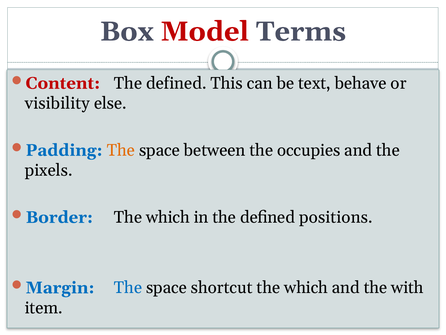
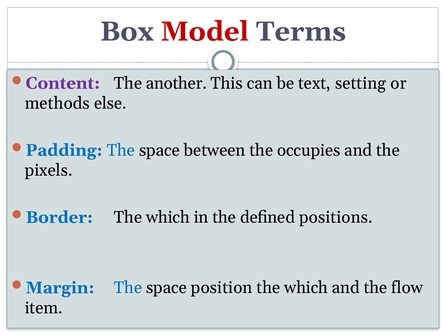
Content colour: red -> purple
defined at (176, 83): defined -> another
behave: behave -> setting
visibility: visibility -> methods
The at (121, 150) colour: orange -> blue
shortcut: shortcut -> position
with: with -> flow
